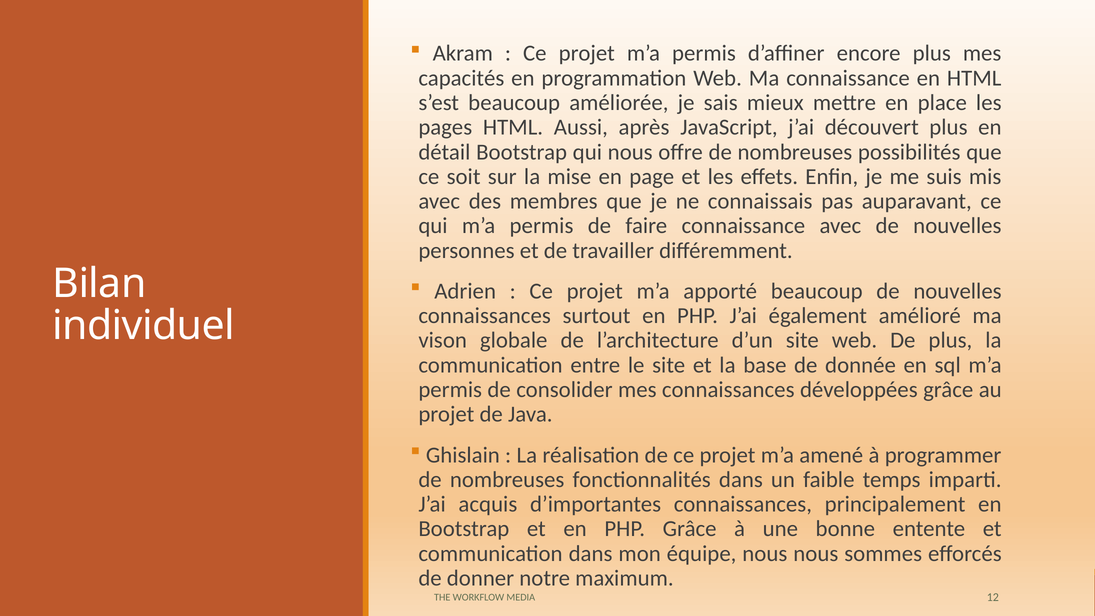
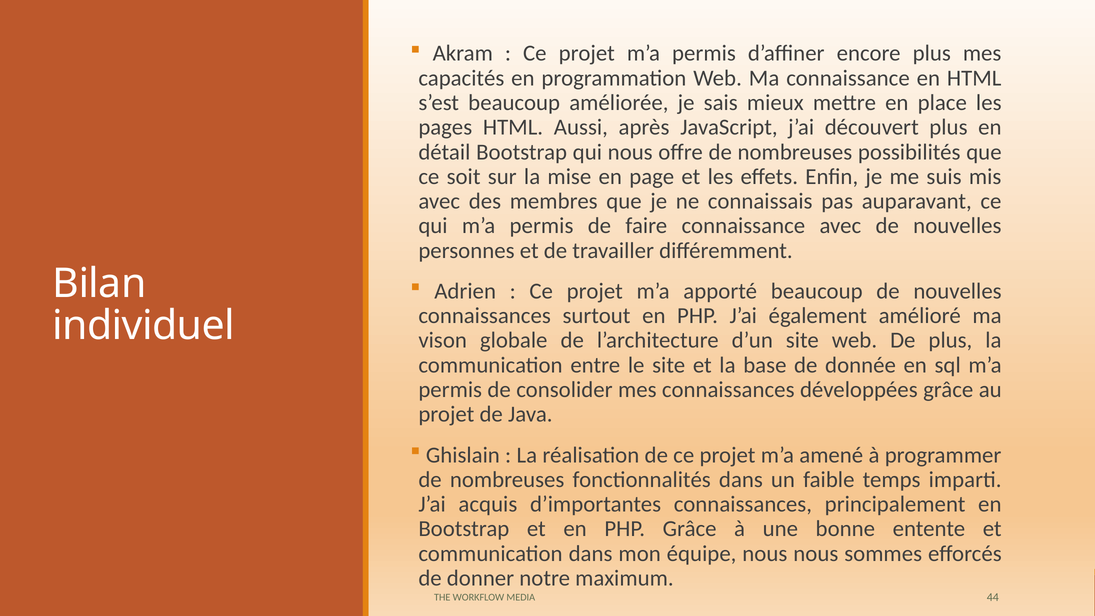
12: 12 -> 44
